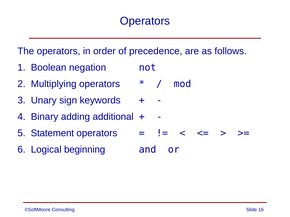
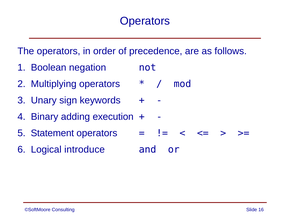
additional: additional -> execution
beginning: beginning -> introduce
